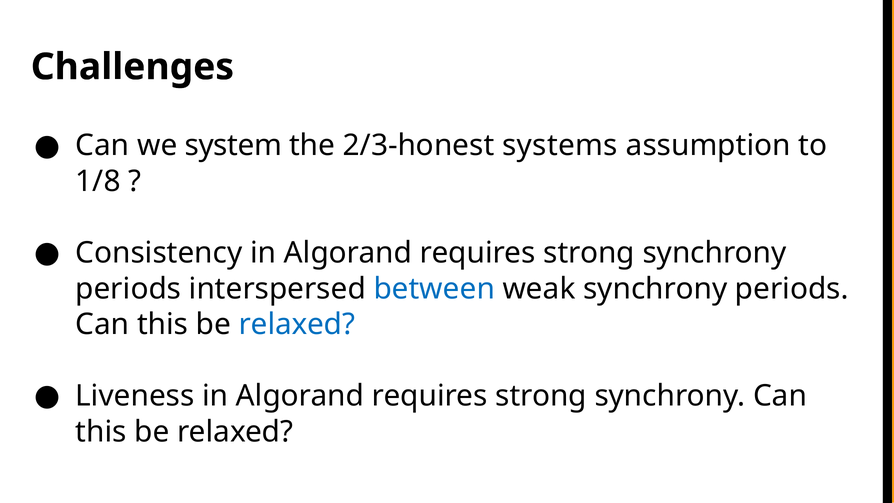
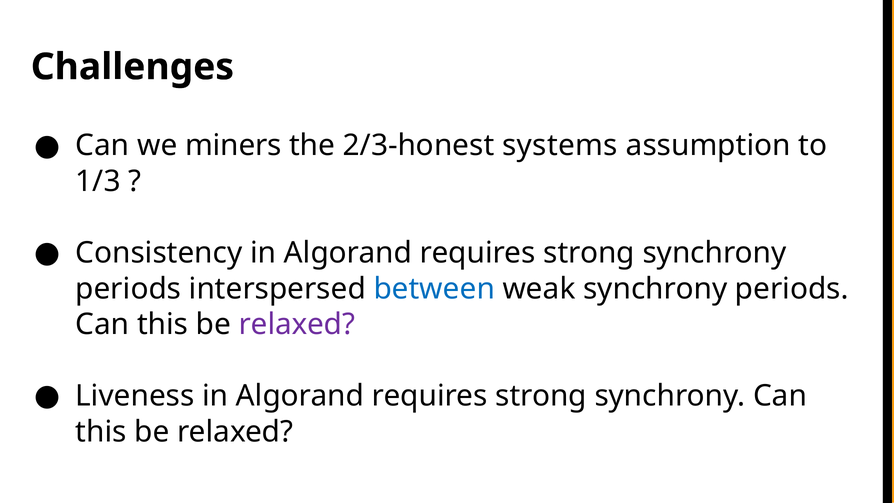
system: system -> miners
1/8: 1/8 -> 1/3
relaxed at (297, 324) colour: blue -> purple
